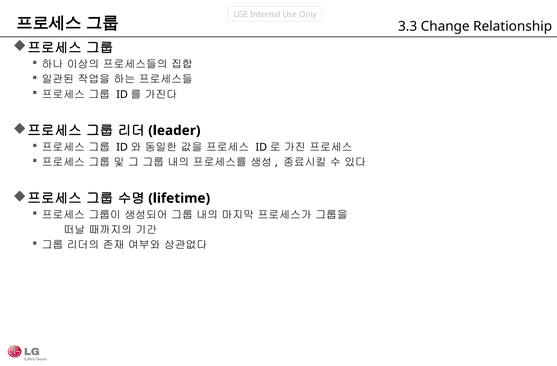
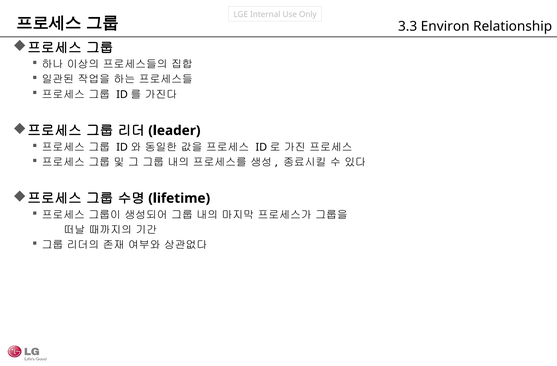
Change: Change -> Environ
